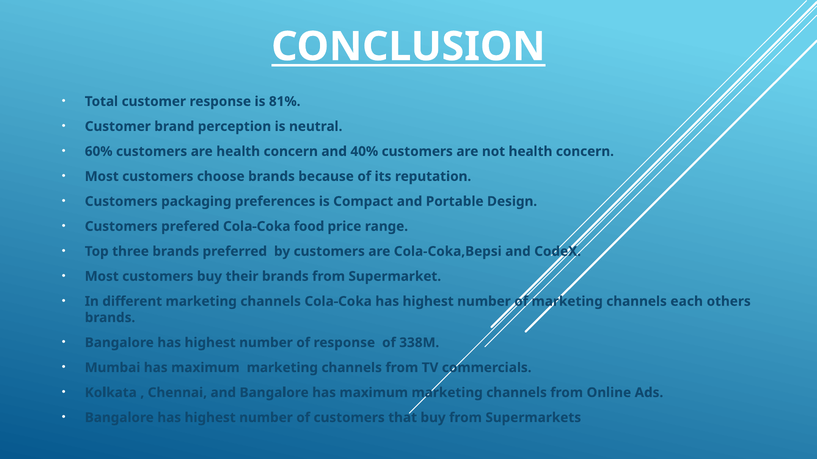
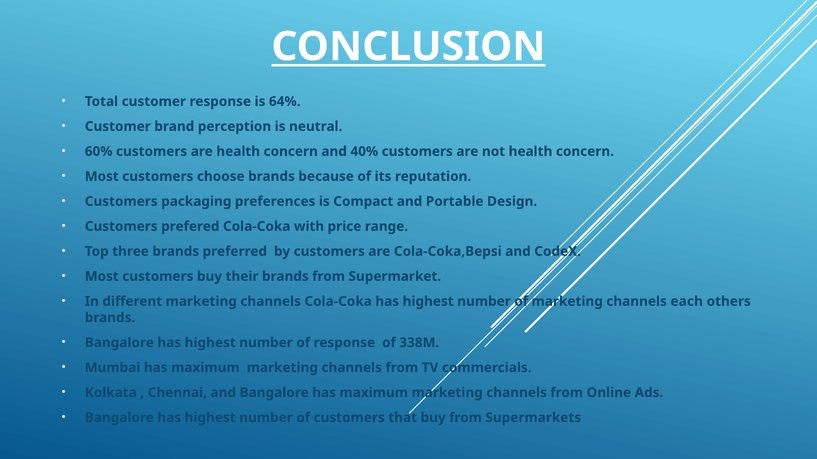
81%: 81% -> 64%
food: food -> with
